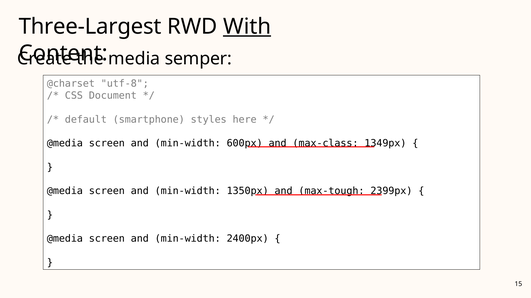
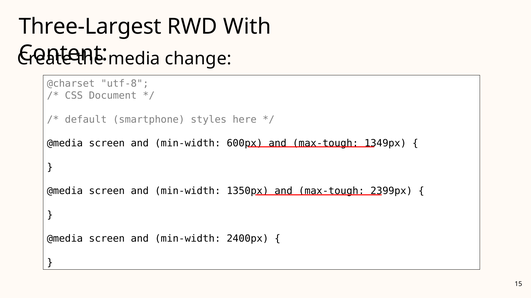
With underline: present -> none
semper: semper -> change
max-class at (326, 144): max-class -> max-tough
